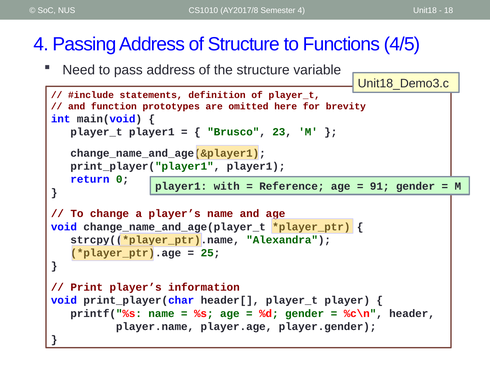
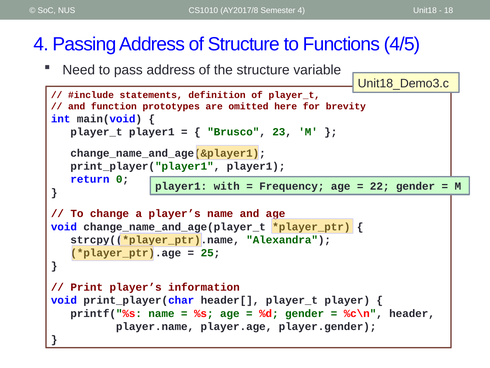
Reference: Reference -> Frequency
91: 91 -> 22
